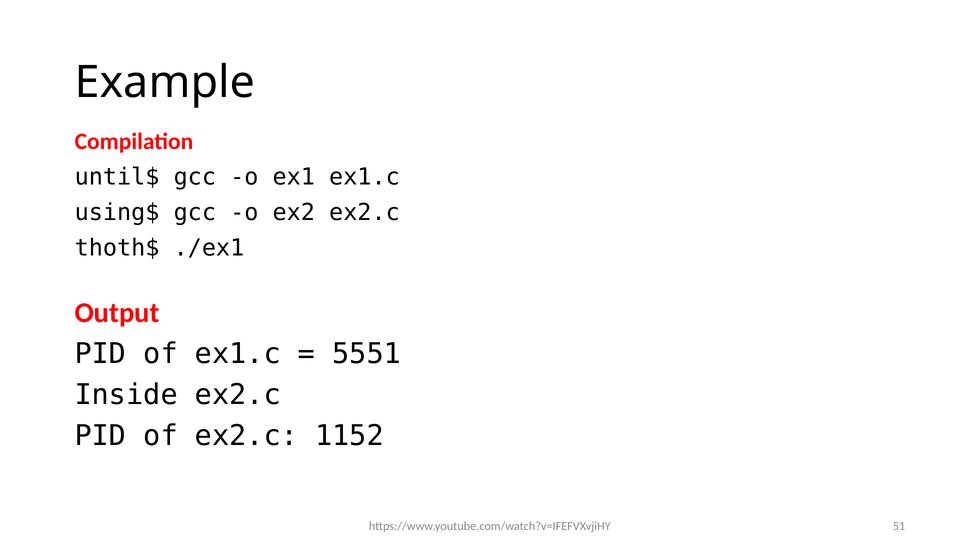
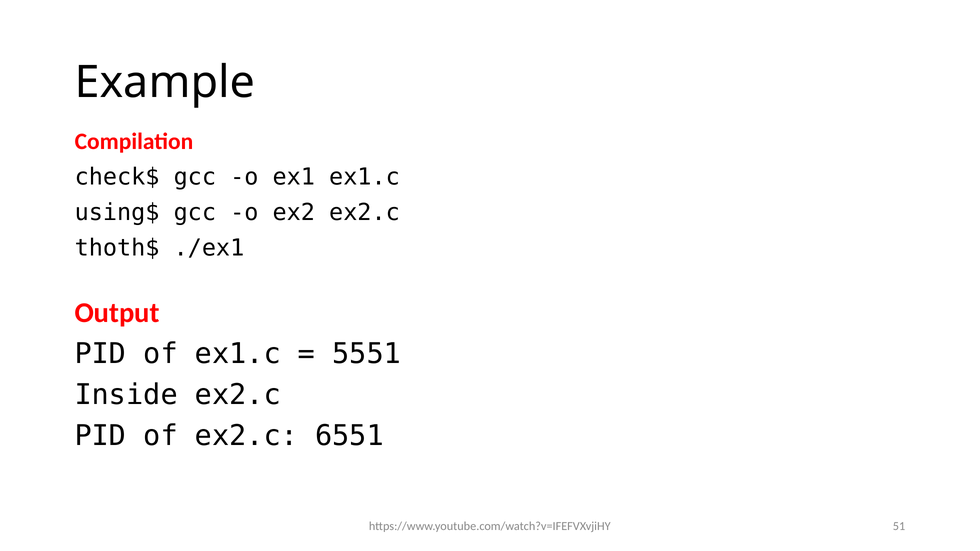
until$: until$ -> check$
1152: 1152 -> 6551
